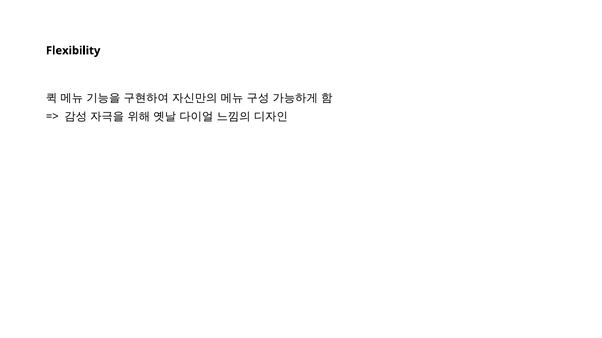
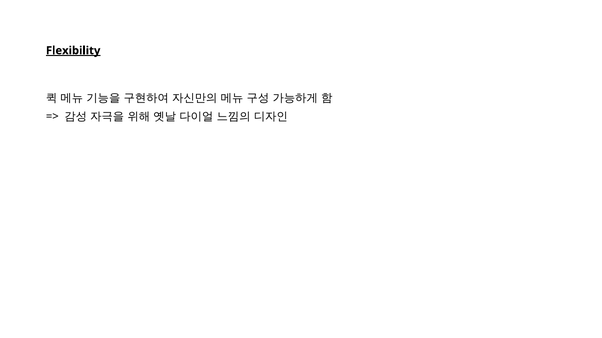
Flexibility underline: none -> present
